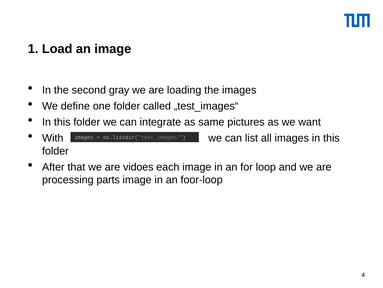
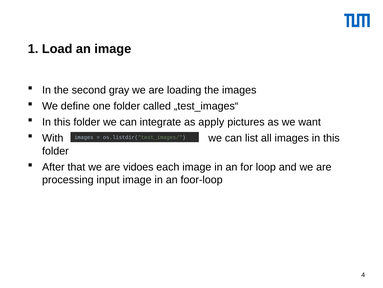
same: same -> apply
parts: parts -> input
